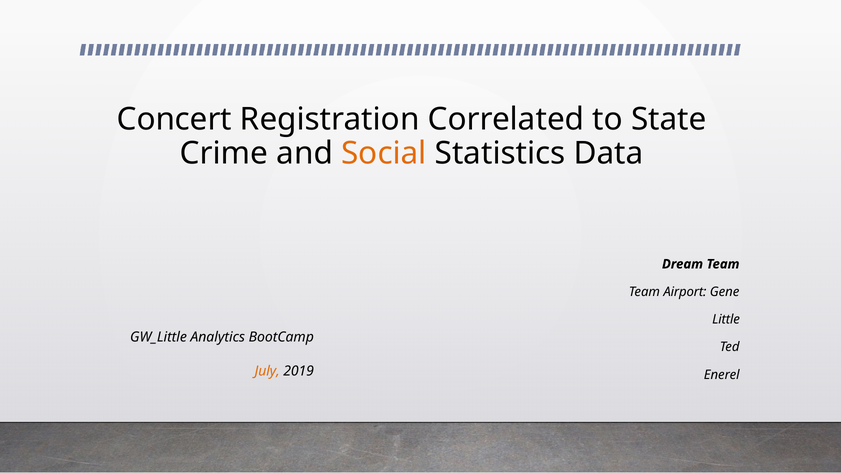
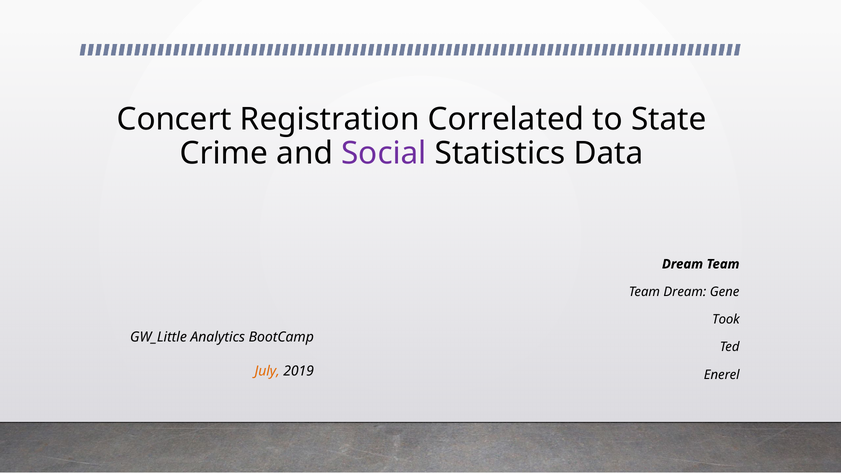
Social colour: orange -> purple
Team Airport: Airport -> Dream
Little: Little -> Took
